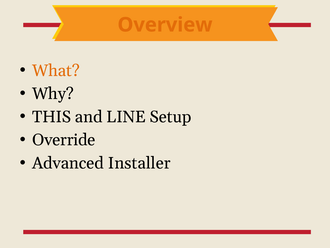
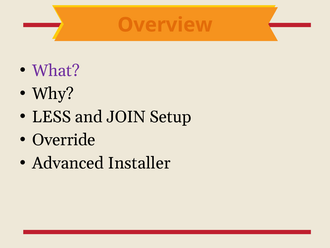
What colour: orange -> purple
THIS: THIS -> LESS
LINE: LINE -> JOIN
